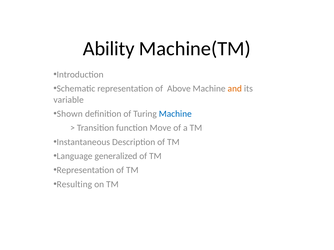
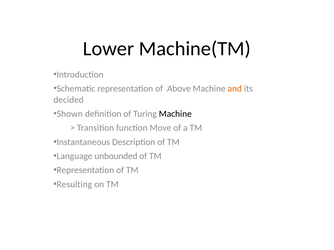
Ability: Ability -> Lower
variable: variable -> decided
Machine at (175, 114) colour: blue -> black
generalized: generalized -> unbounded
